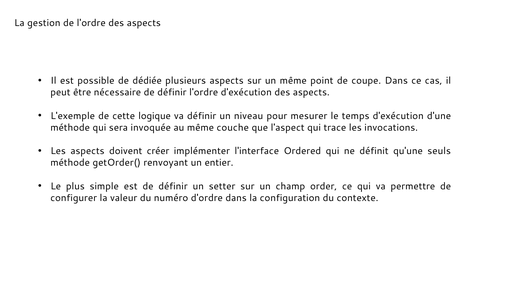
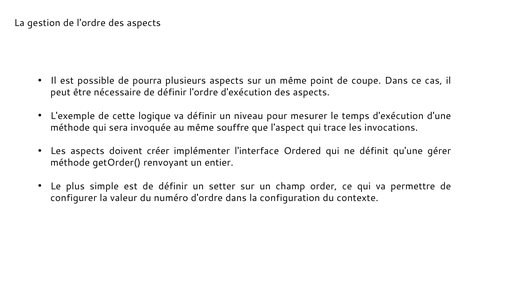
dédiée: dédiée -> pourra
couche: couche -> souffre
seuls: seuls -> gérer
